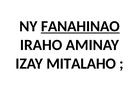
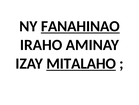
MITALAHO underline: none -> present
